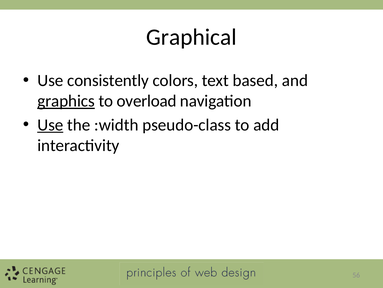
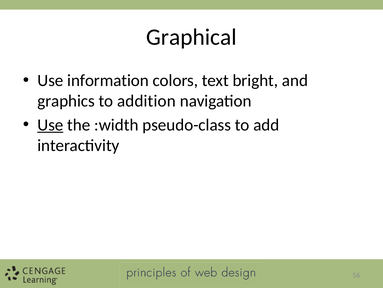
consistently: consistently -> information
based: based -> bright
graphics underline: present -> none
overload: overload -> addition
